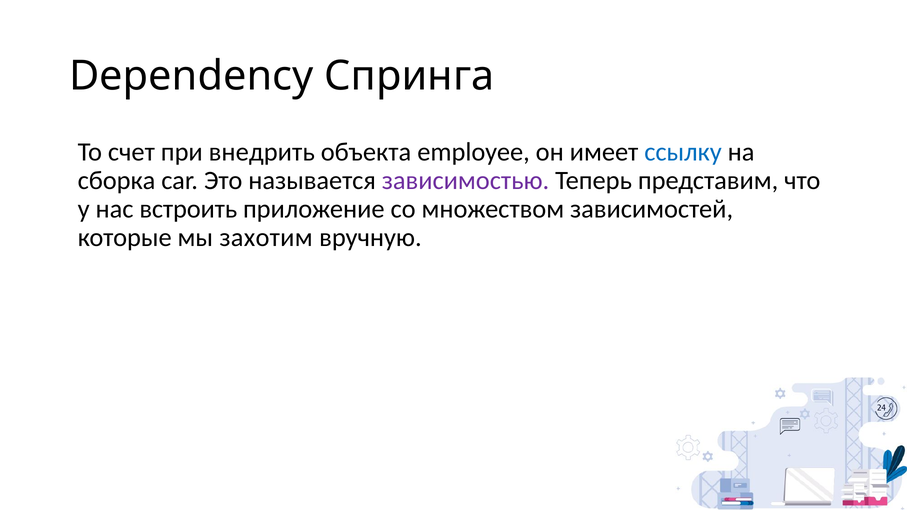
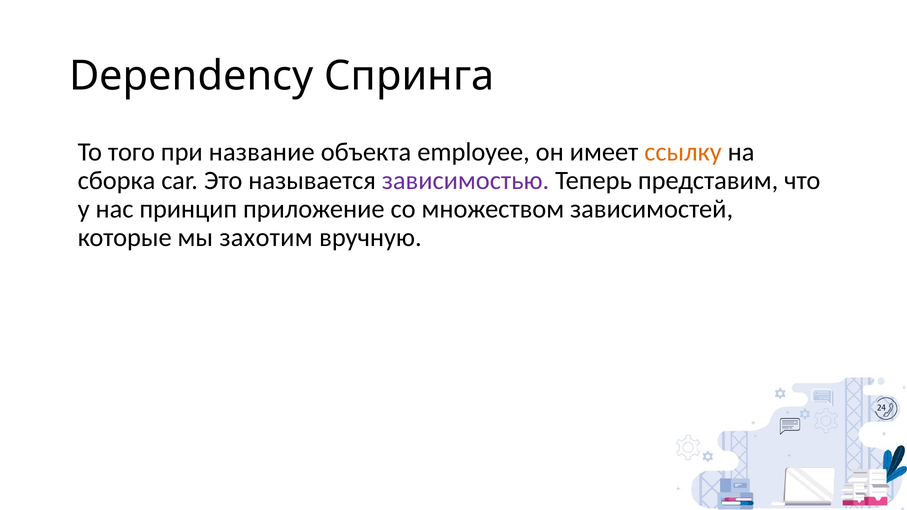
счет: счет -> того
внедрить: внедрить -> название
ссылку colour: blue -> orange
встроить: встроить -> принцип
